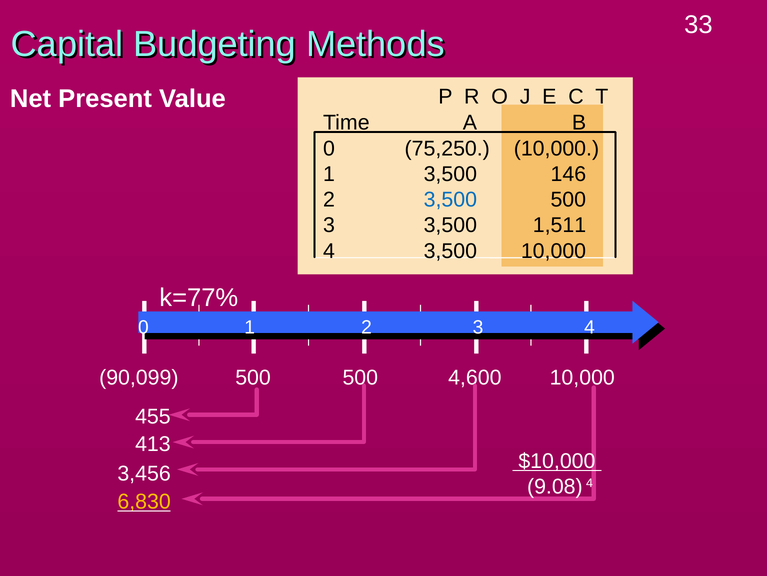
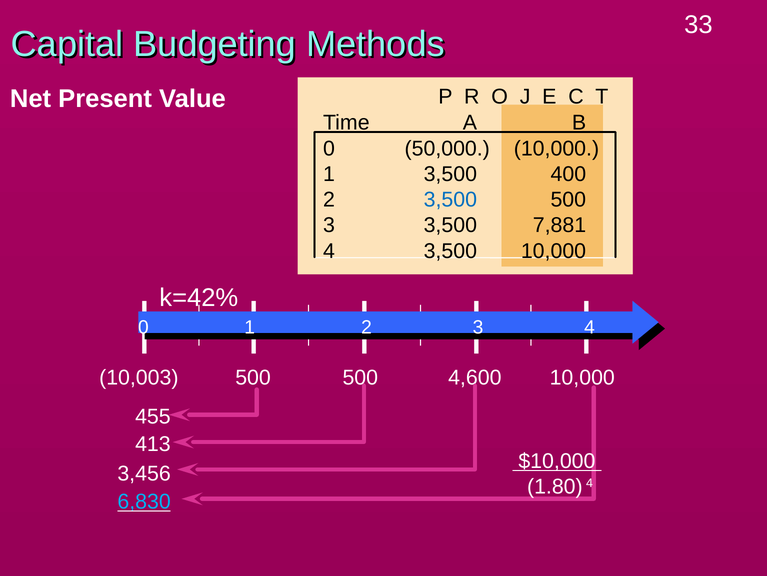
75,250: 75,250 -> 50,000
146: 146 -> 400
1,511: 1,511 -> 7,881
k=77%: k=77% -> k=42%
90,099: 90,099 -> 10,003
9.08: 9.08 -> 1.80
6,830 colour: yellow -> light blue
